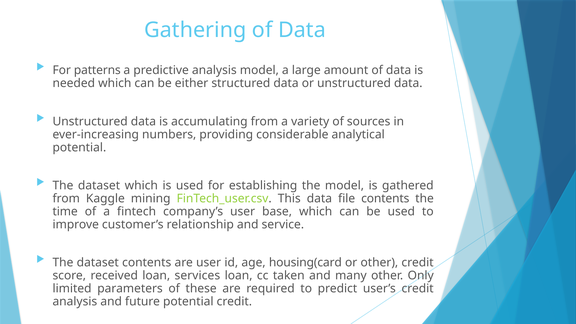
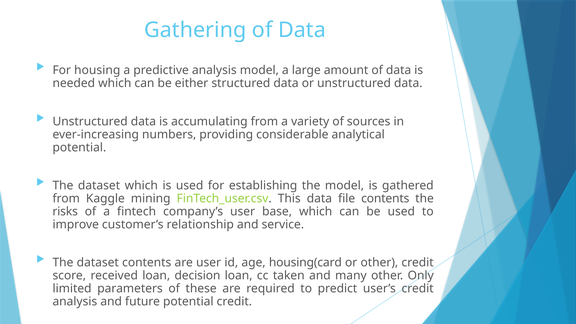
patterns: patterns -> housing
time: time -> risks
services: services -> decision
